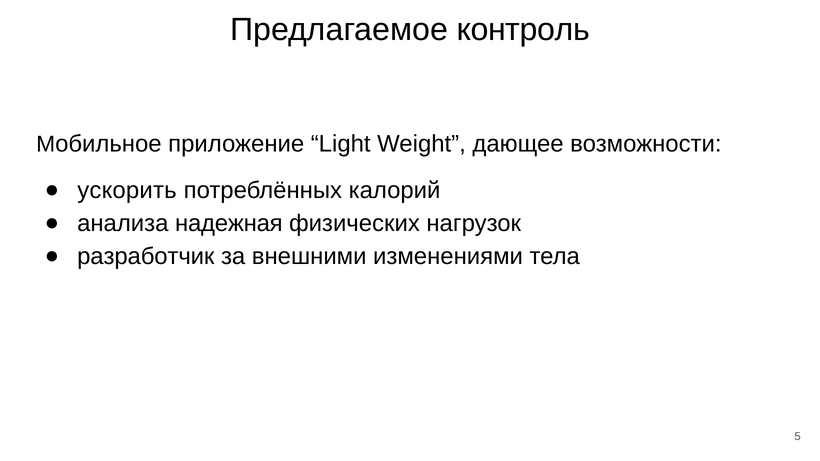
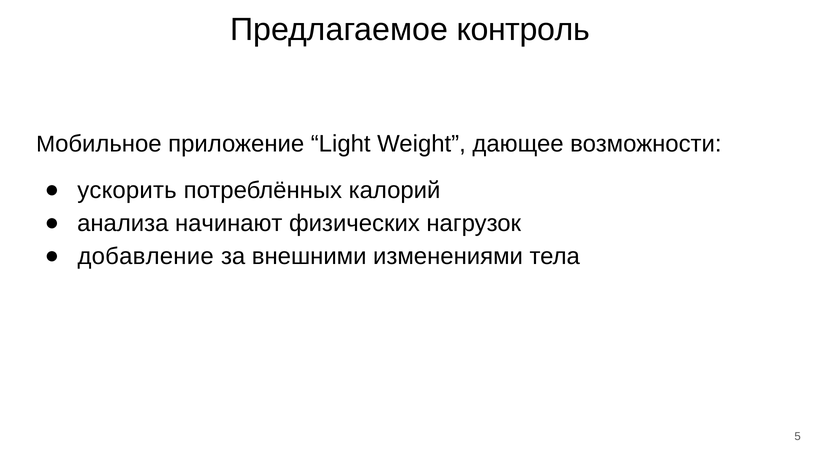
надежная: надежная -> начинают
разработчик: разработчик -> добавление
